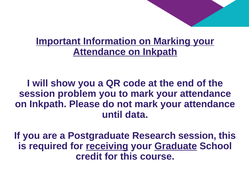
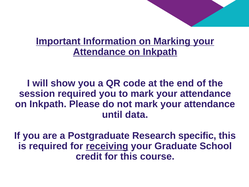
session problem: problem -> required
Research session: session -> specific
Graduate underline: present -> none
